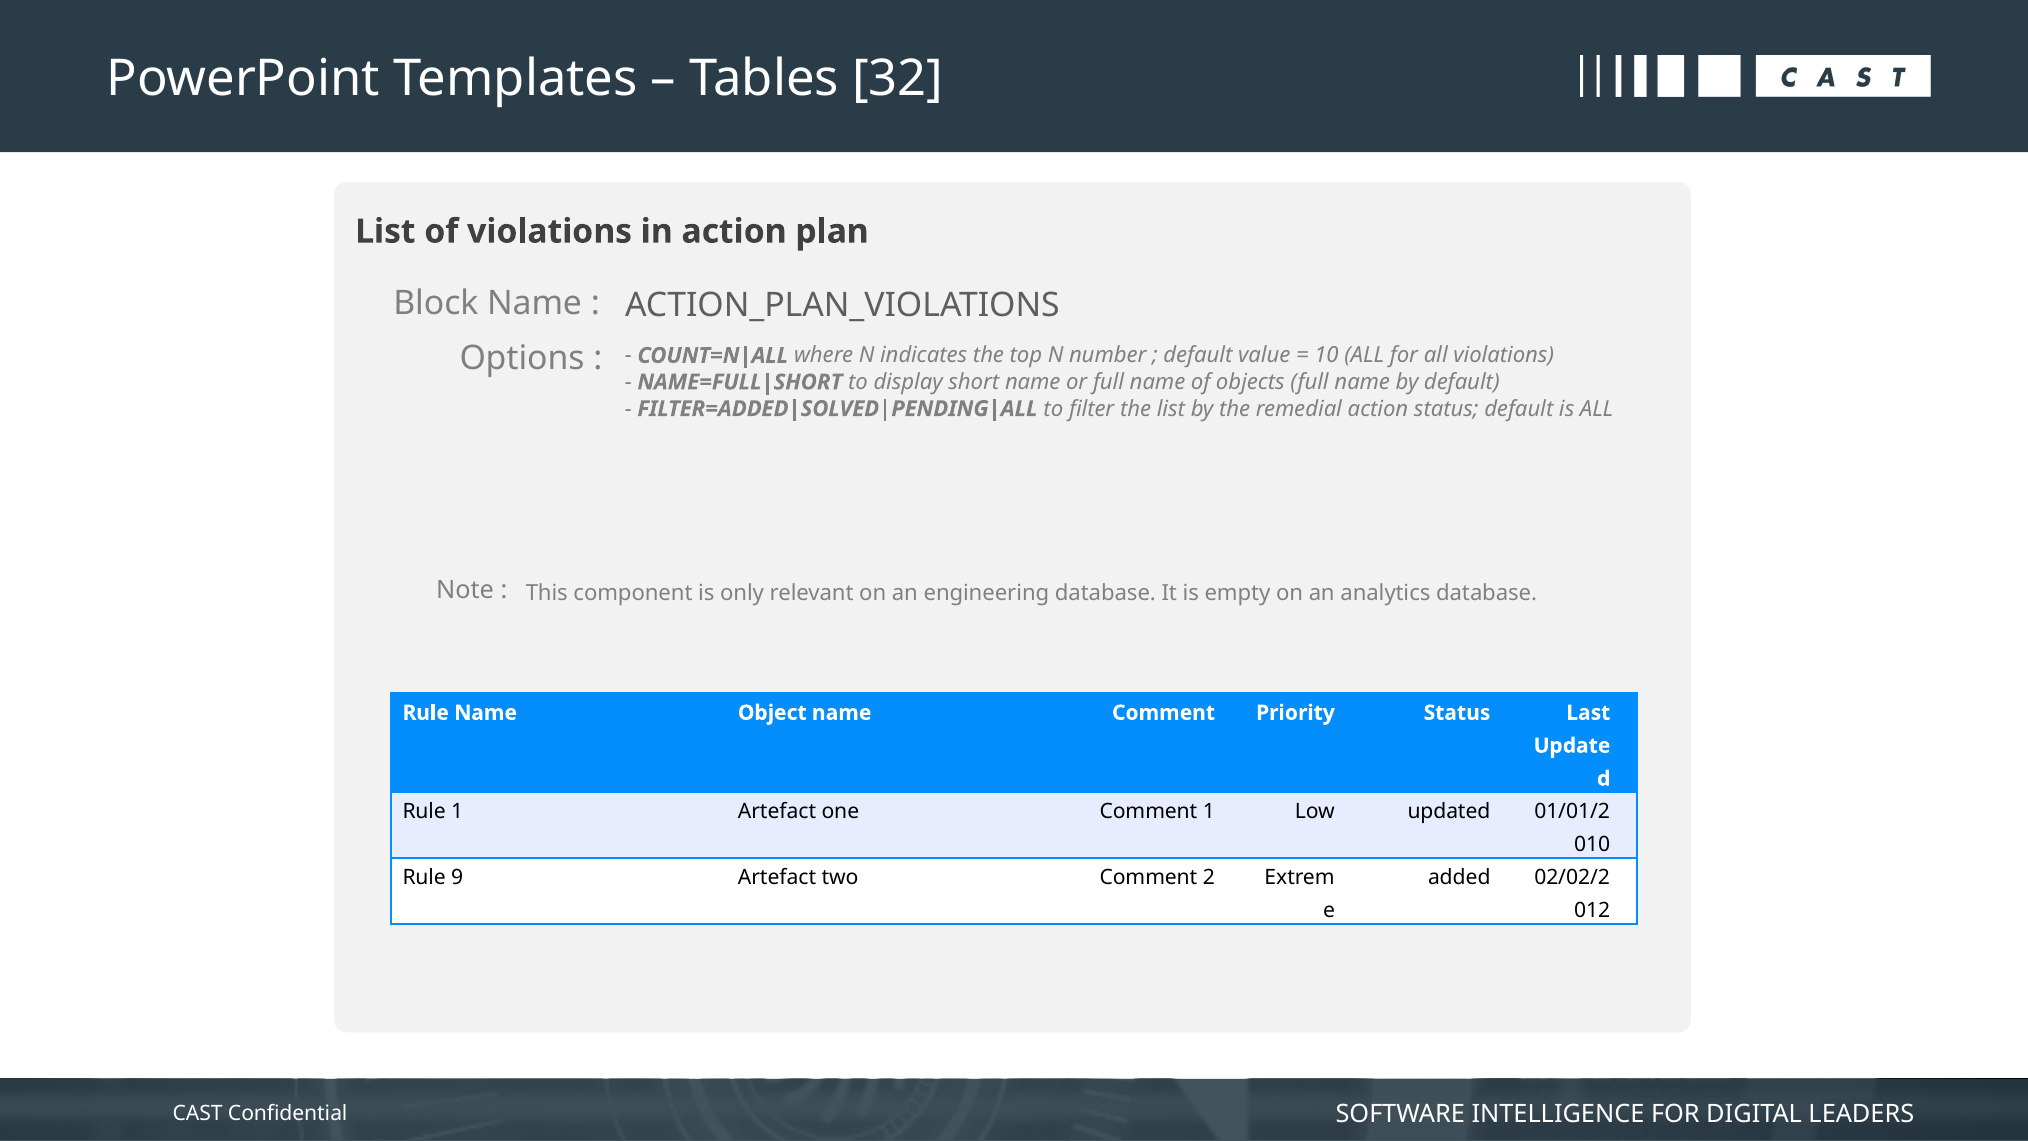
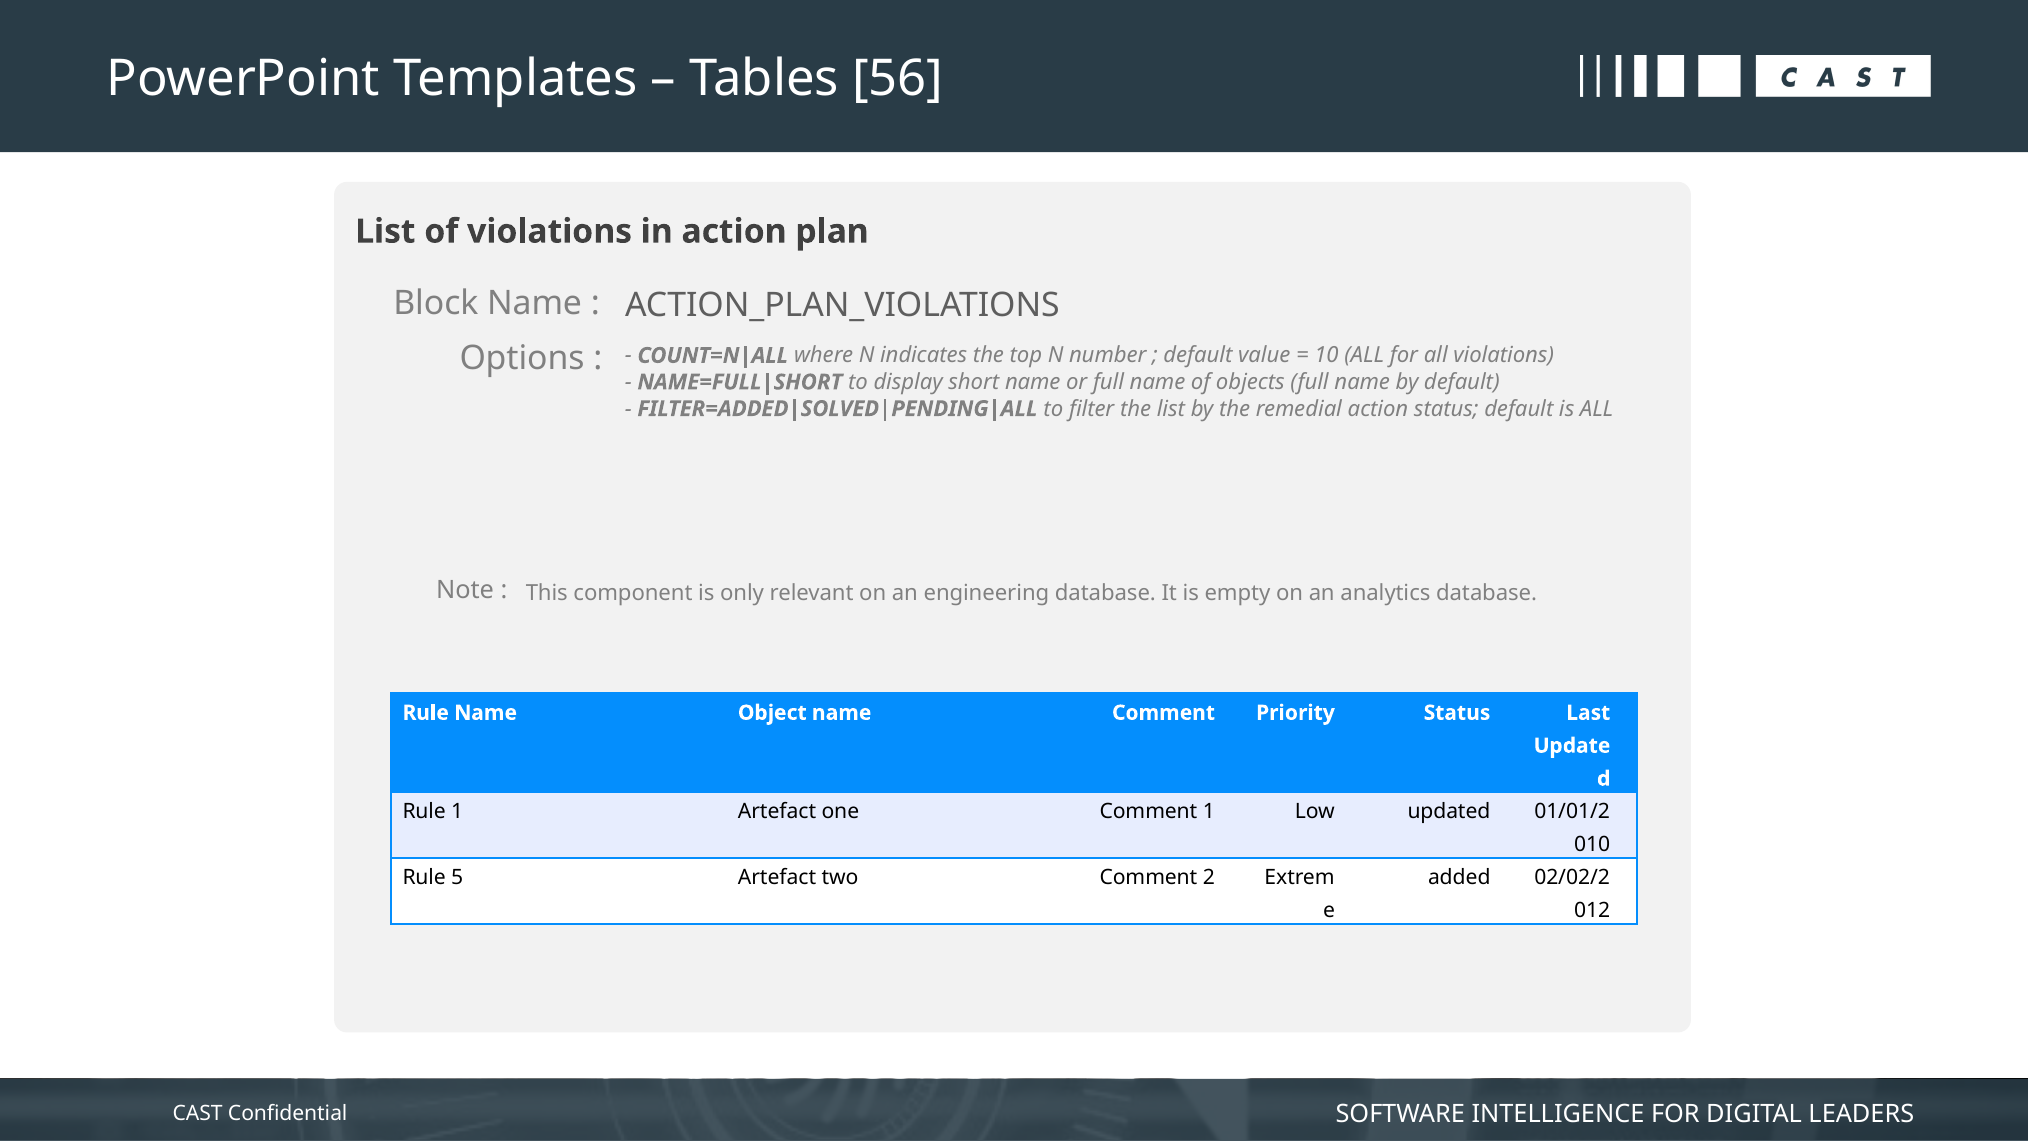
32: 32 -> 56
9: 9 -> 5
